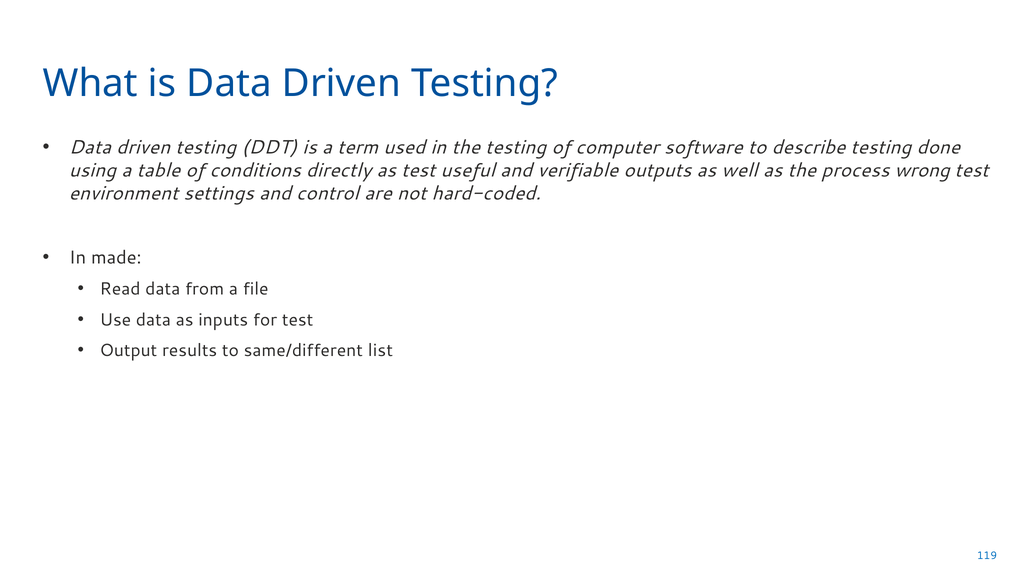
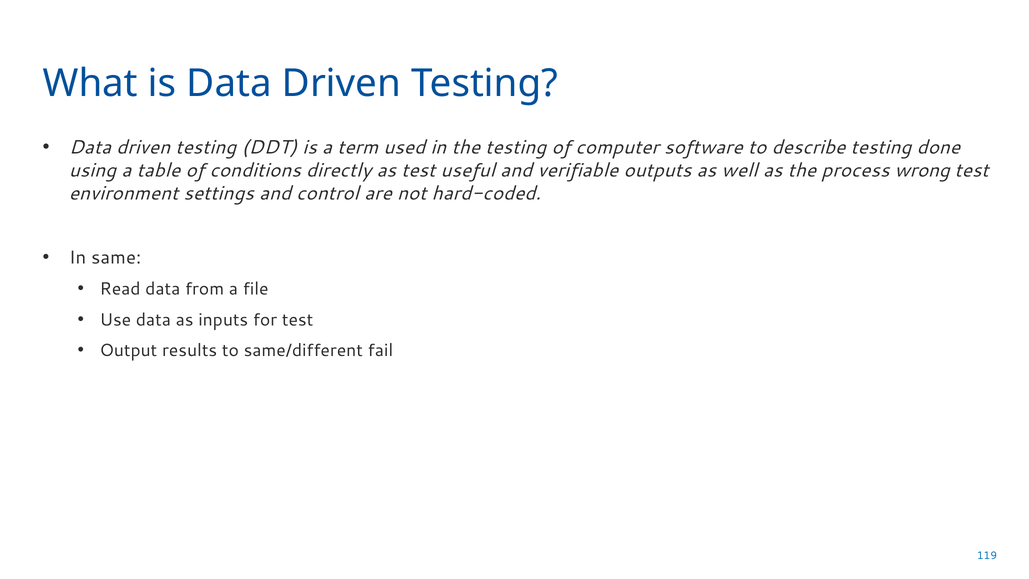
made: made -> same
list: list -> fail
